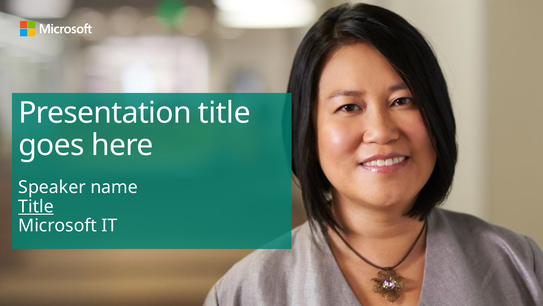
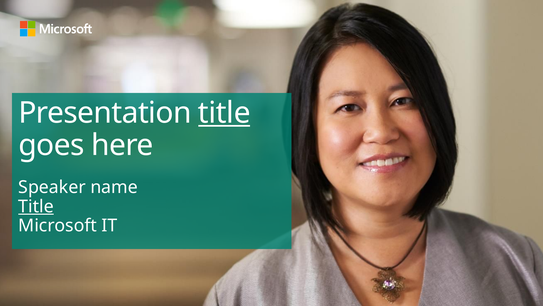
title at (224, 113) underline: none -> present
